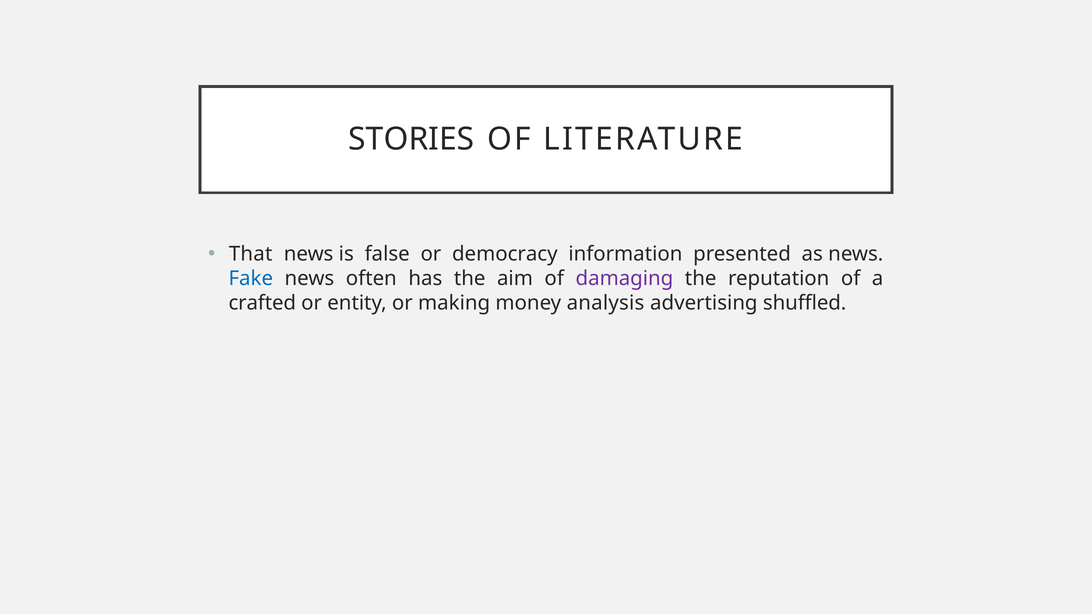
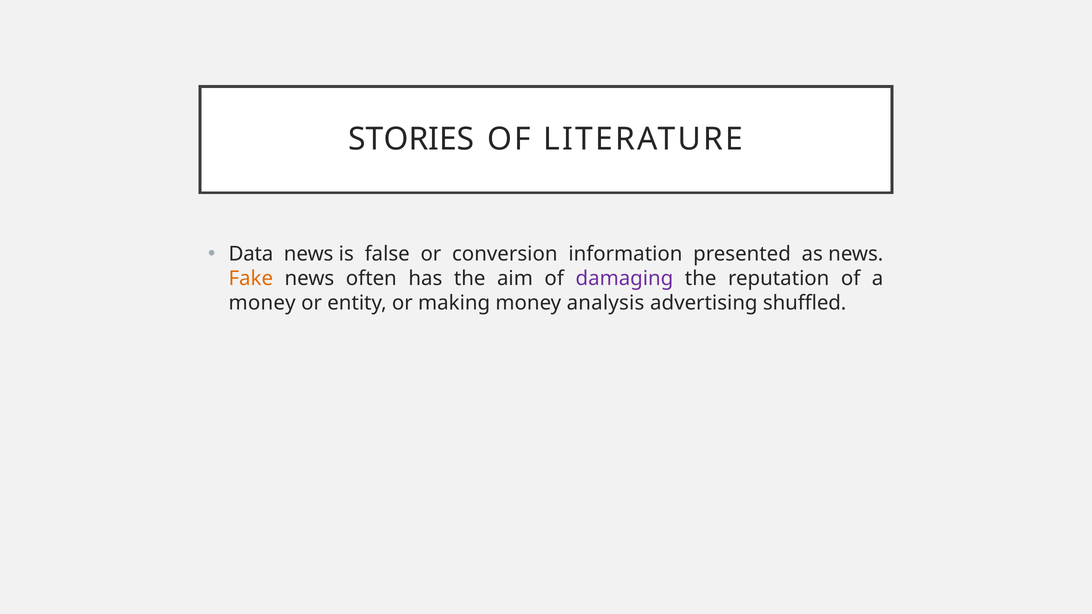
That: That -> Data
democracy: democracy -> conversion
Fake colour: blue -> orange
crafted at (262, 303): crafted -> money
